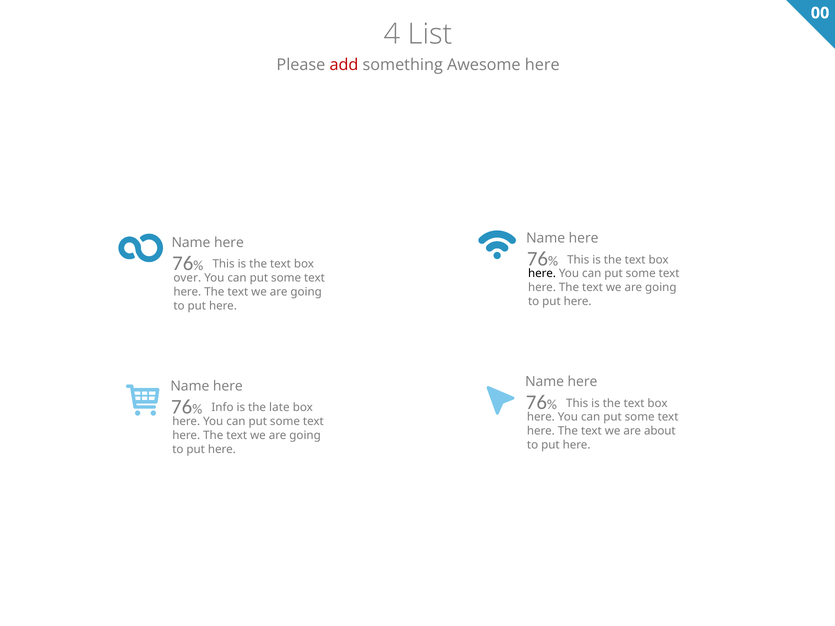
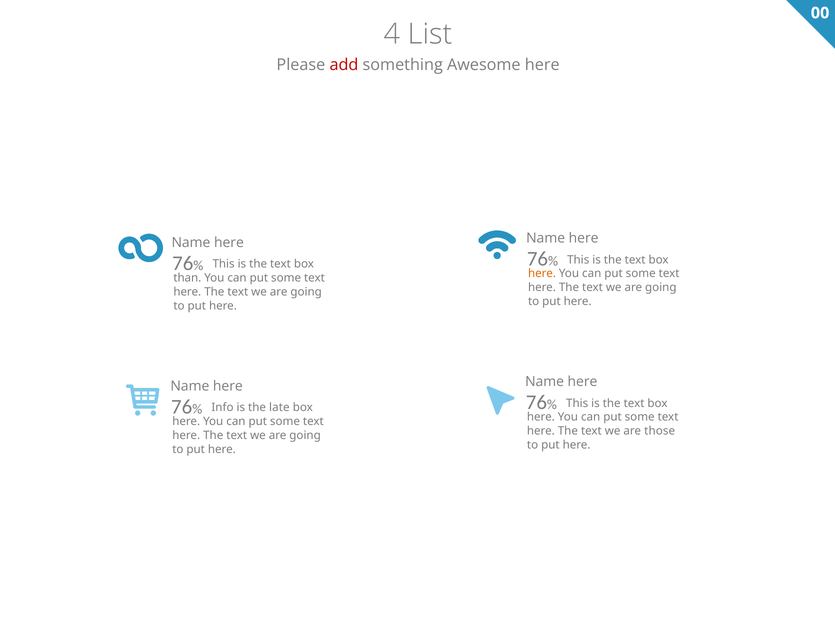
here at (542, 274) colour: black -> orange
over: over -> than
about: about -> those
